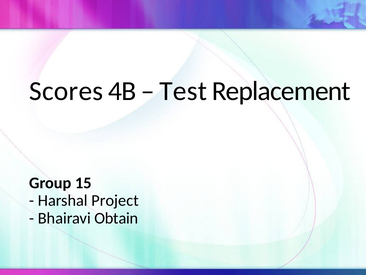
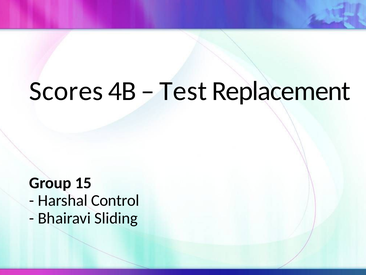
Project: Project -> Control
Obtain: Obtain -> Sliding
